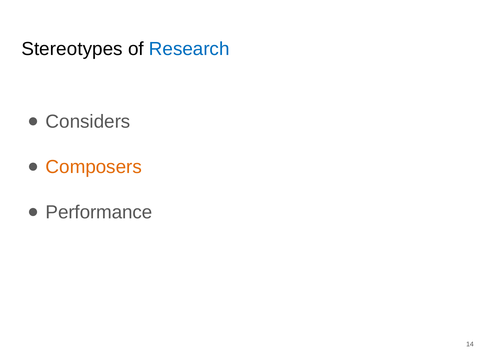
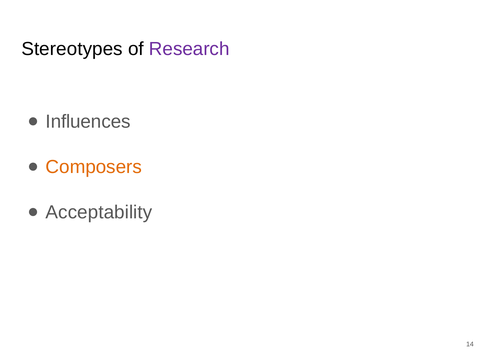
Research colour: blue -> purple
Considers: Considers -> Influences
Performance: Performance -> Acceptability
